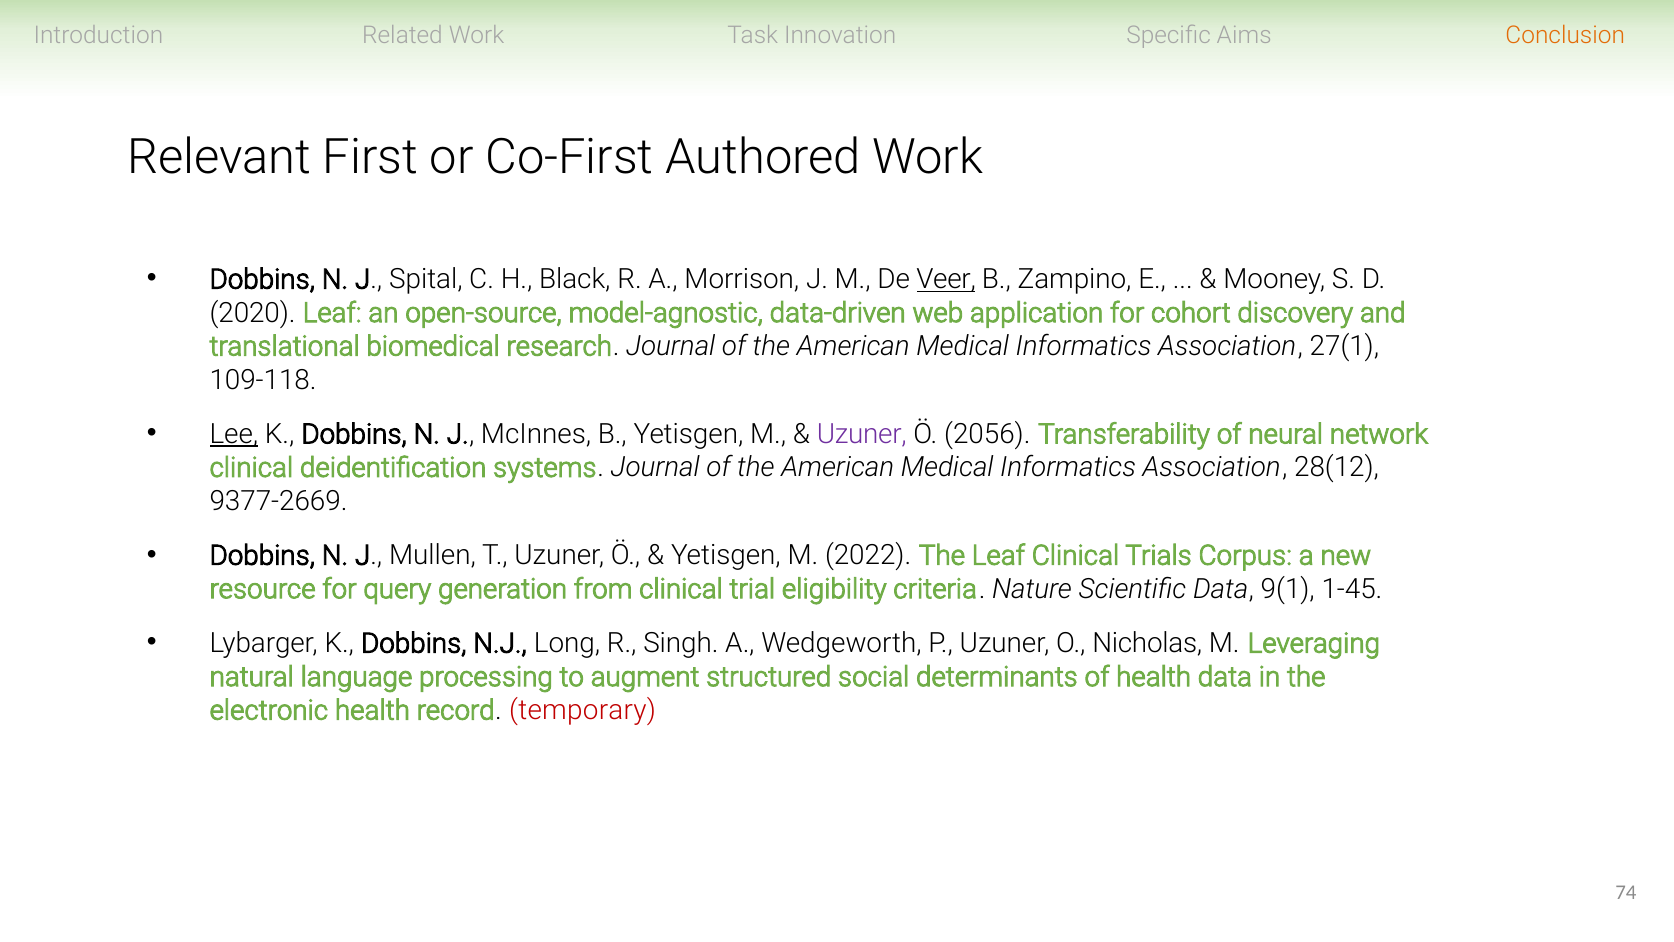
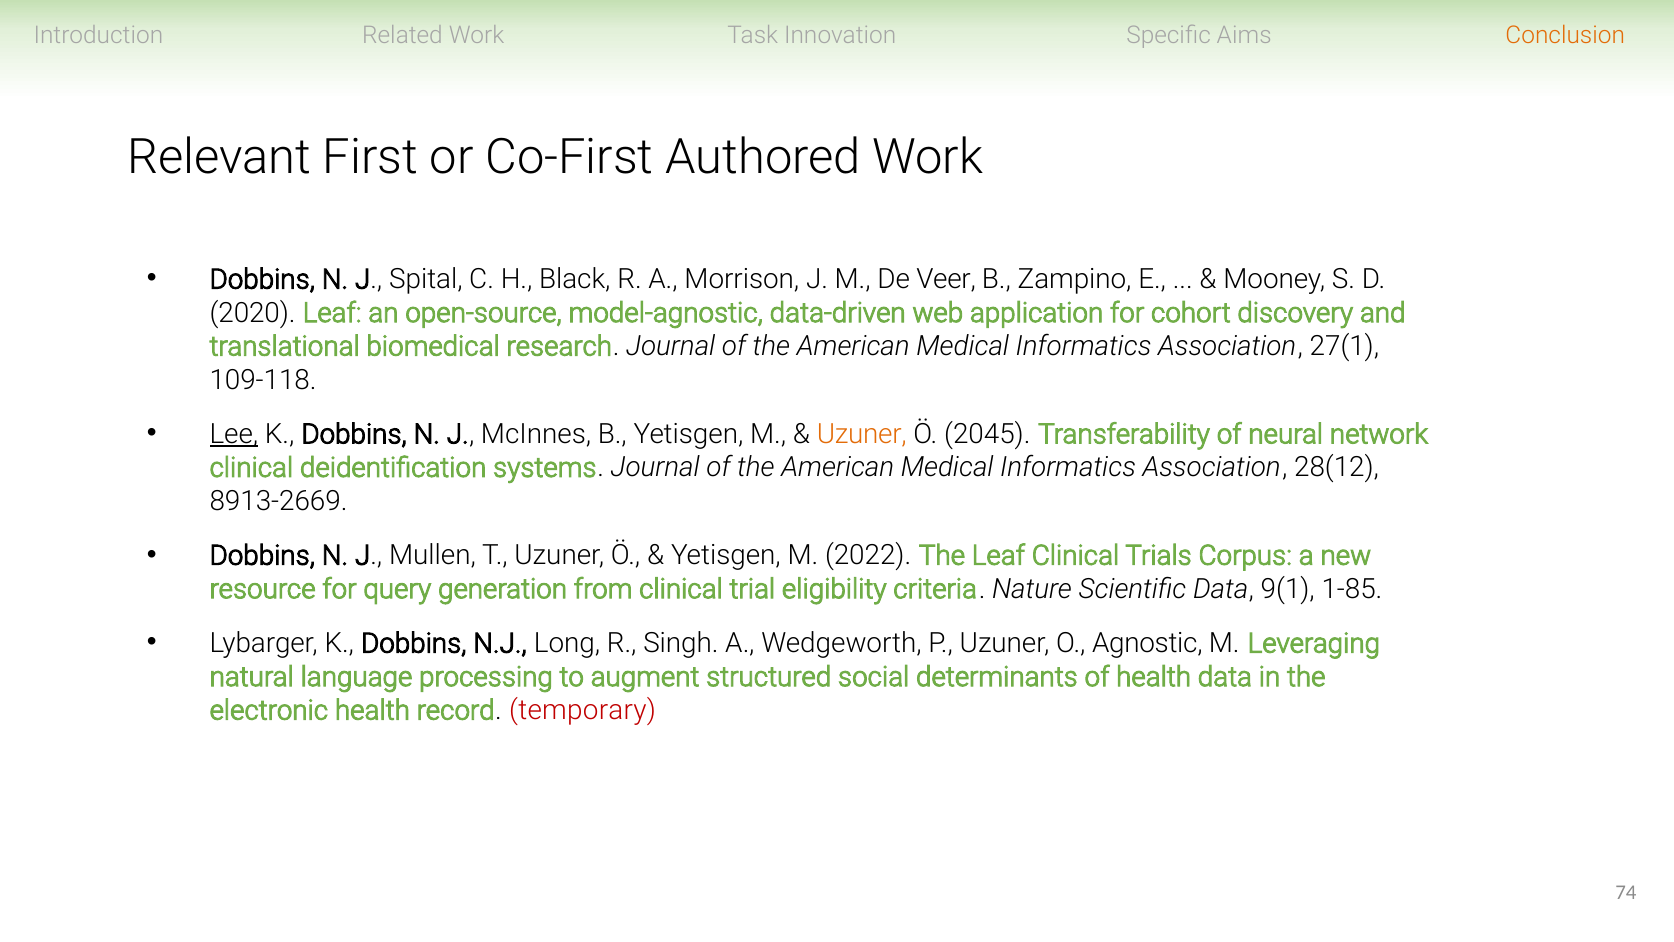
Veer underline: present -> none
Uzuner at (862, 434) colour: purple -> orange
2056: 2056 -> 2045
9377-2669: 9377-2669 -> 8913-2669
1-45: 1-45 -> 1-85
Nicholas: Nicholas -> Agnostic
